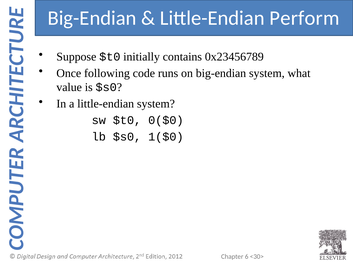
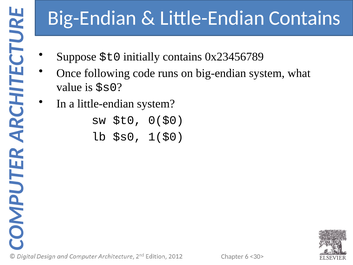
Little-Endian Perform: Perform -> Contains
